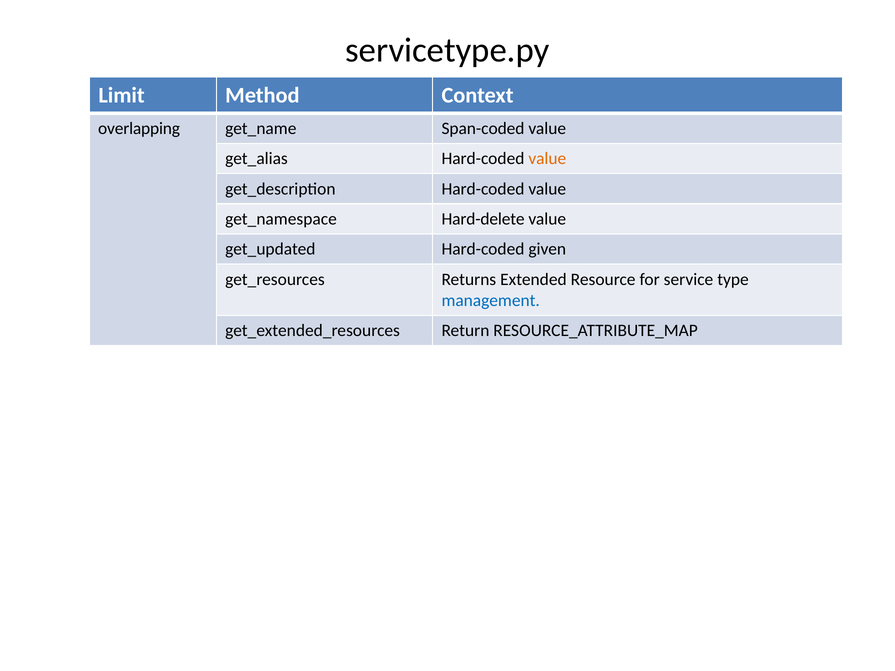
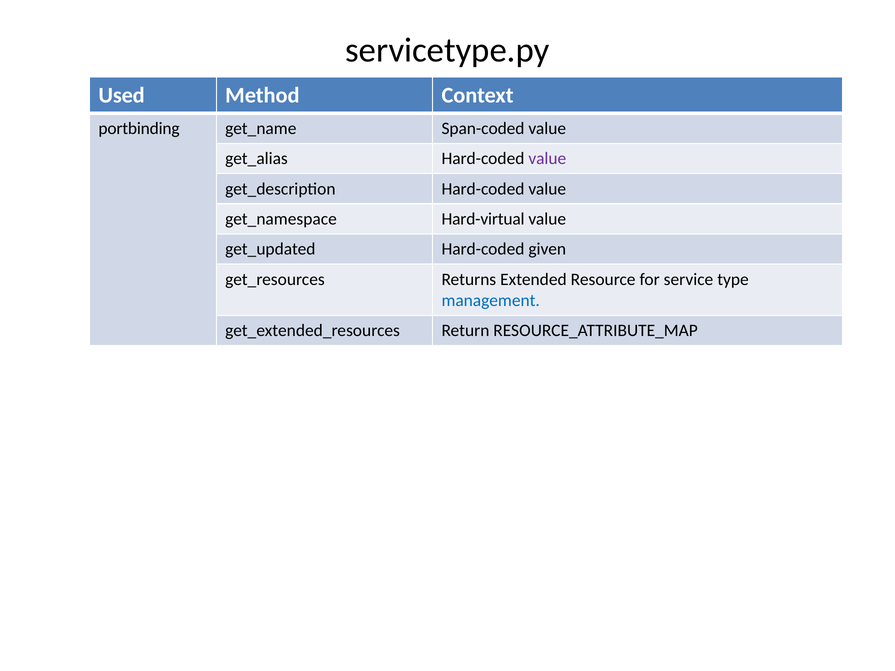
Limit: Limit -> Used
overlapping: overlapping -> portbinding
value at (547, 159) colour: orange -> purple
Hard-delete: Hard-delete -> Hard-virtual
